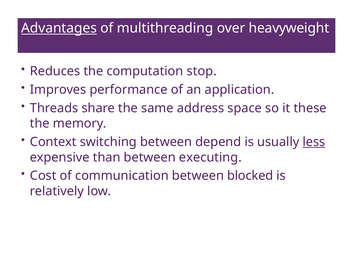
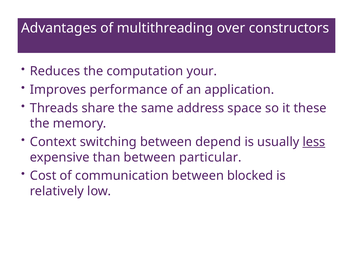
Advantages underline: present -> none
heavyweight: heavyweight -> constructors
stop: stop -> your
executing: executing -> particular
